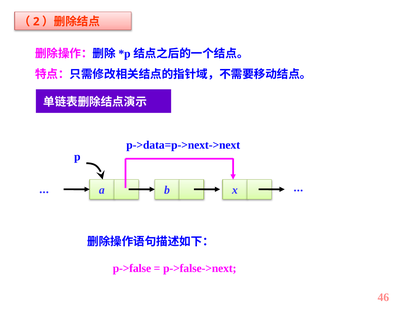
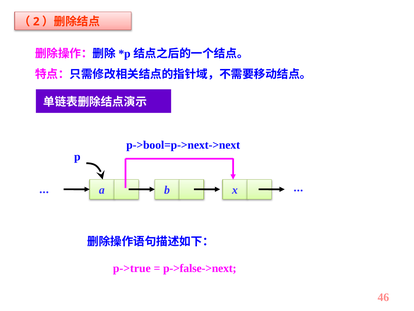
p->data=p->next->next: p->data=p->next->next -> p->bool=p->next->next
p->false: p->false -> p->true
